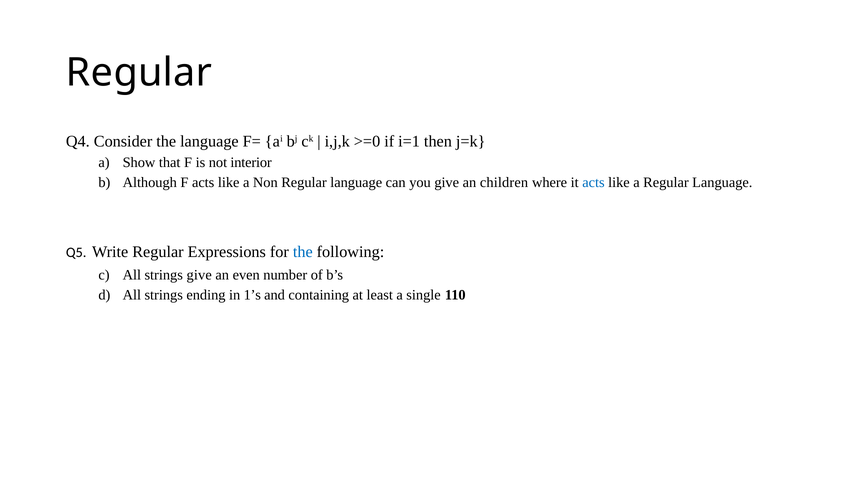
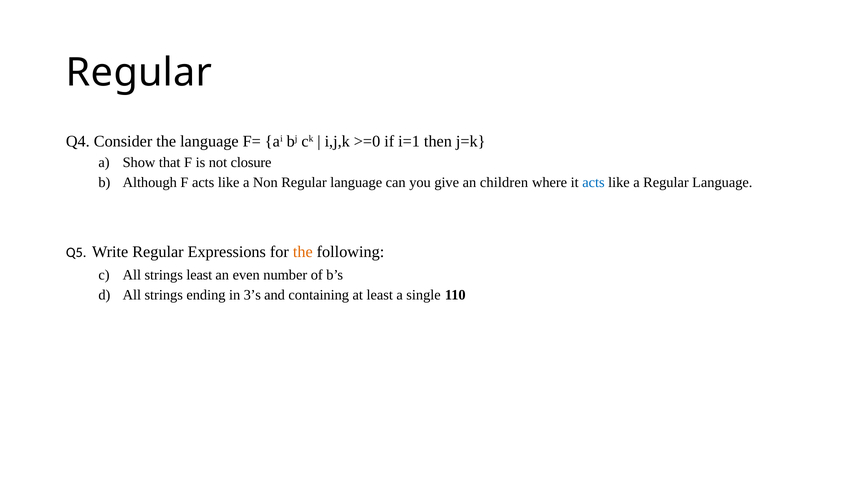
interior: interior -> closure
the at (303, 252) colour: blue -> orange
strings give: give -> least
1’s: 1’s -> 3’s
